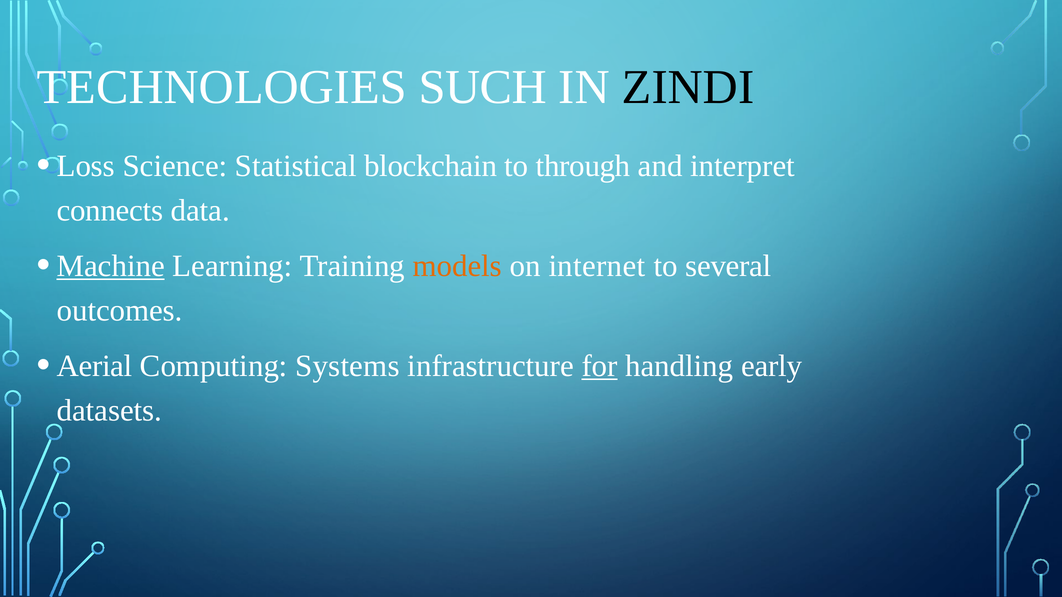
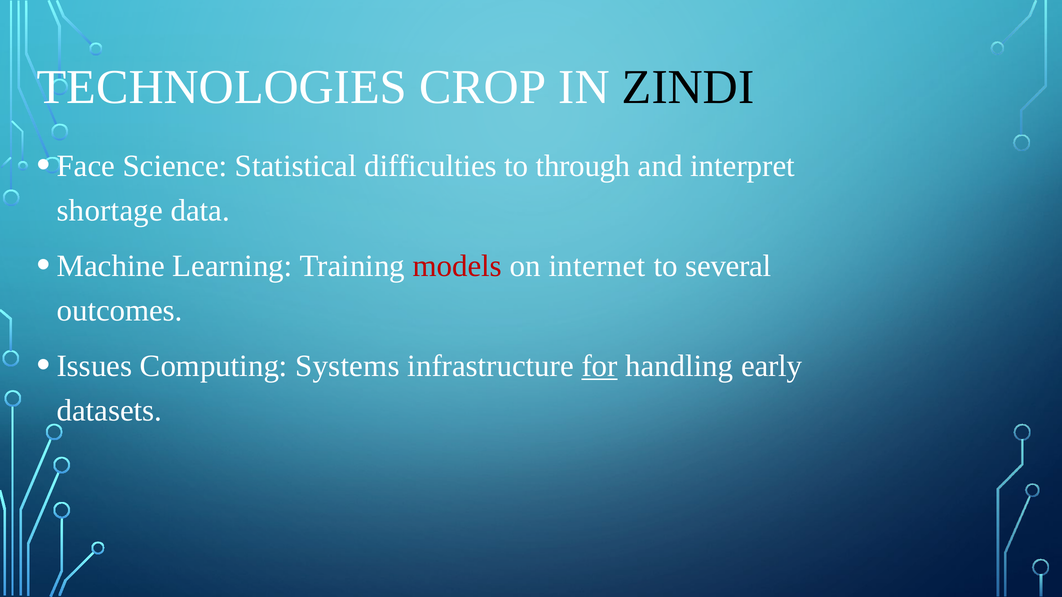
SUCH: SUCH -> CROP
Loss: Loss -> Face
blockchain: blockchain -> difficulties
connects: connects -> shortage
Machine underline: present -> none
models colour: orange -> red
Aerial: Aerial -> Issues
